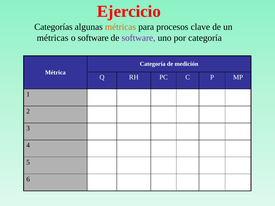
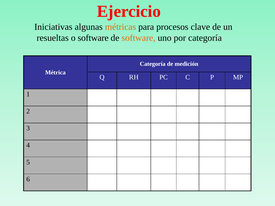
Categorías: Categorías -> Iniciativas
métricas at (53, 38): métricas -> resueltas
software at (139, 38) colour: purple -> orange
